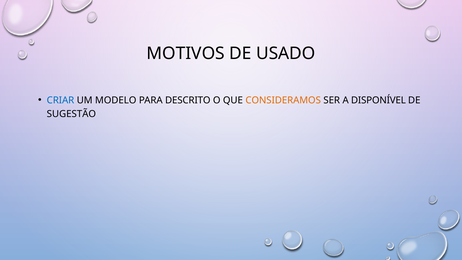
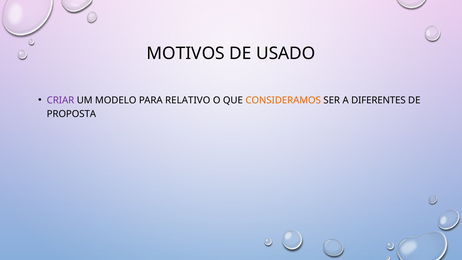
CRIAR colour: blue -> purple
DESCRITO: DESCRITO -> RELATIVO
DISPONÍVEL: DISPONÍVEL -> DIFERENTES
SUGESTÃO: SUGESTÃO -> PROPOSTA
